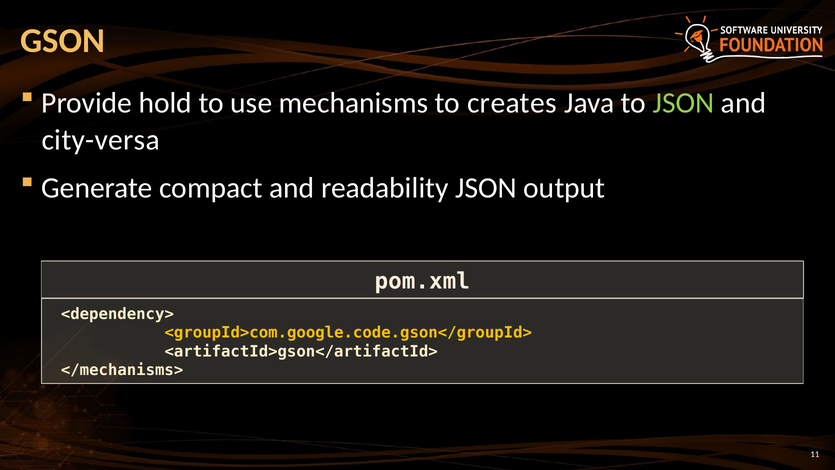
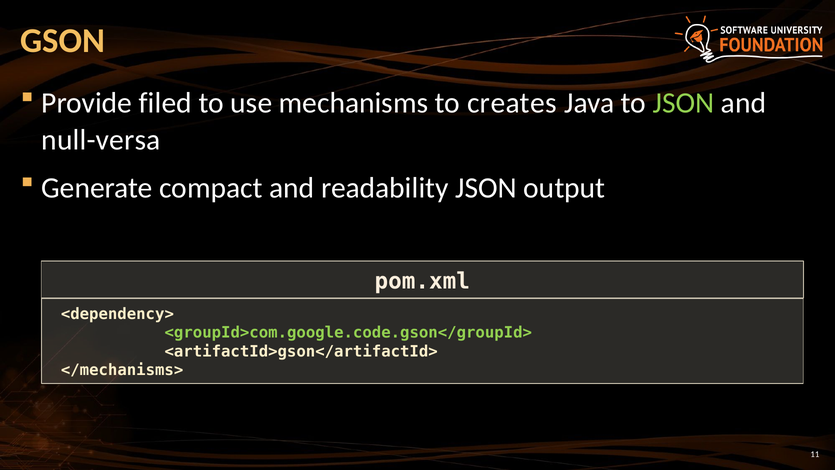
hold: hold -> filed
city-versa: city-versa -> null-versa
<groupId>com.google.code.gson</groupId> colour: yellow -> light green
